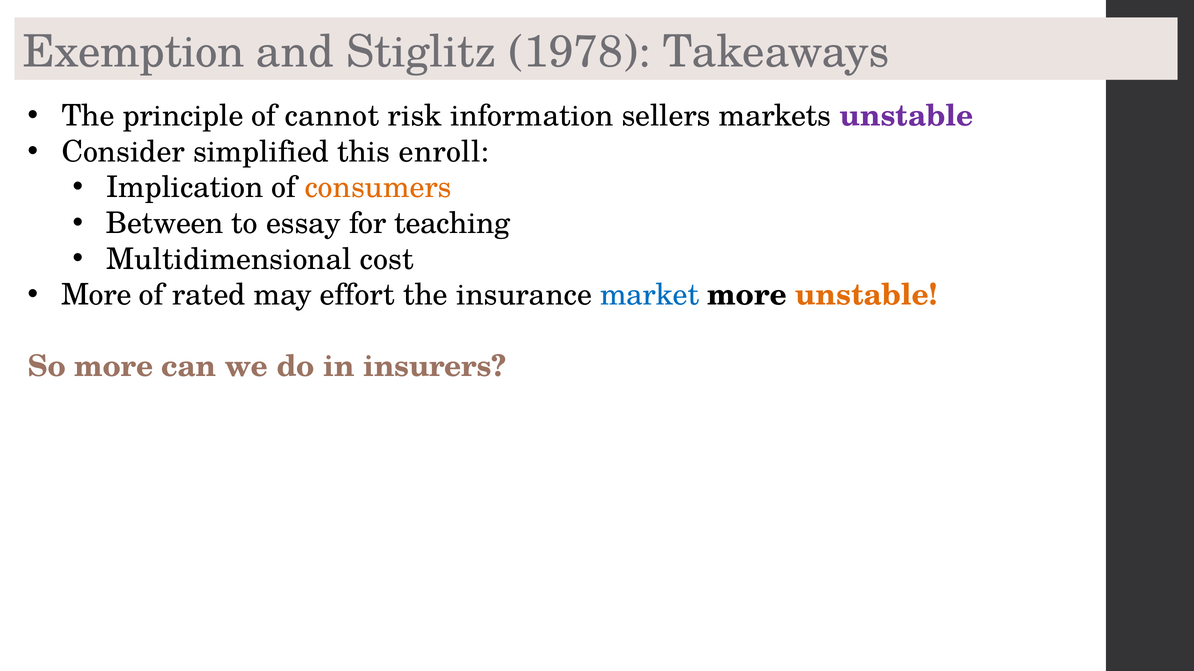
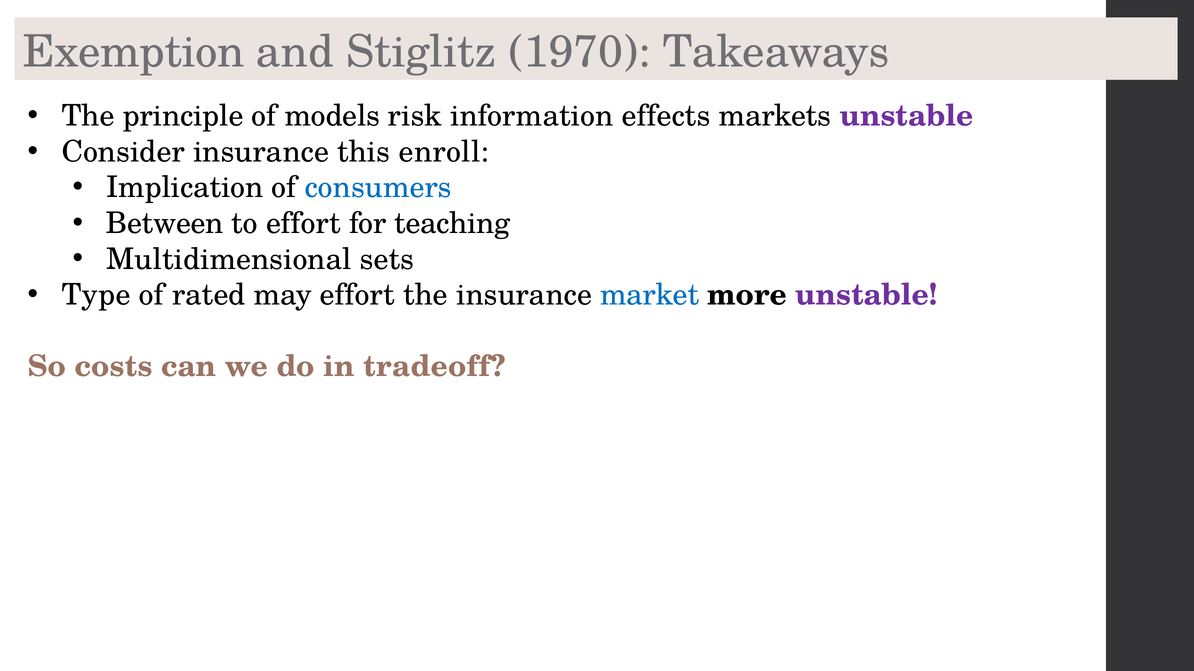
1978: 1978 -> 1970
cannot: cannot -> models
sellers: sellers -> effects
Consider simplified: simplified -> insurance
consumers colour: orange -> blue
to essay: essay -> effort
cost: cost -> sets
More at (96, 295): More -> Type
unstable at (866, 295) colour: orange -> purple
So more: more -> costs
insurers: insurers -> tradeoff
